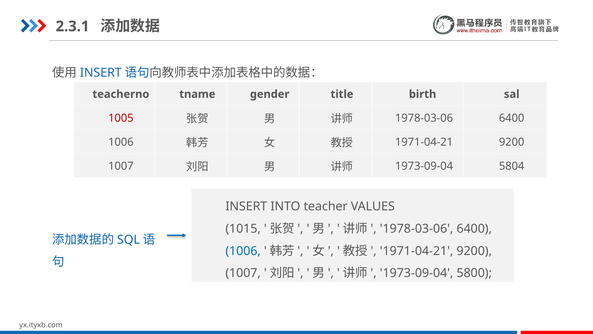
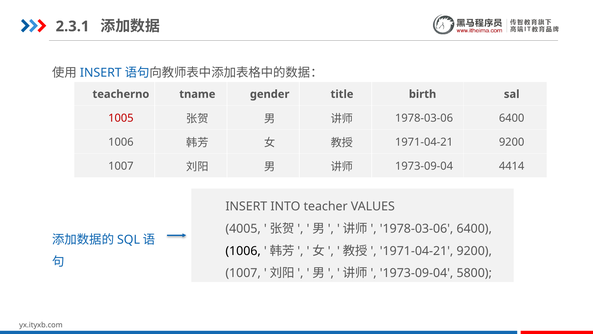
5804: 5804 -> 4414
1015: 1015 -> 4005
1006 at (243, 251) colour: blue -> black
